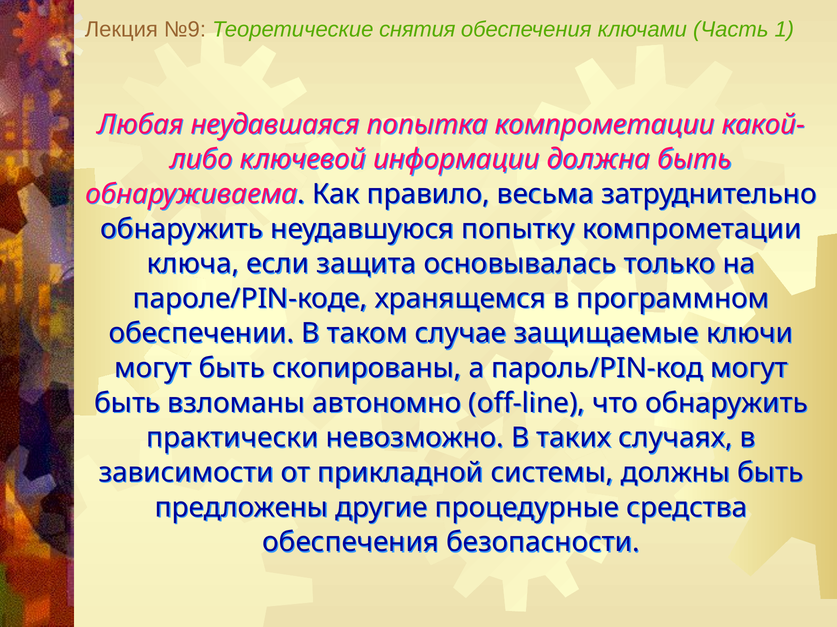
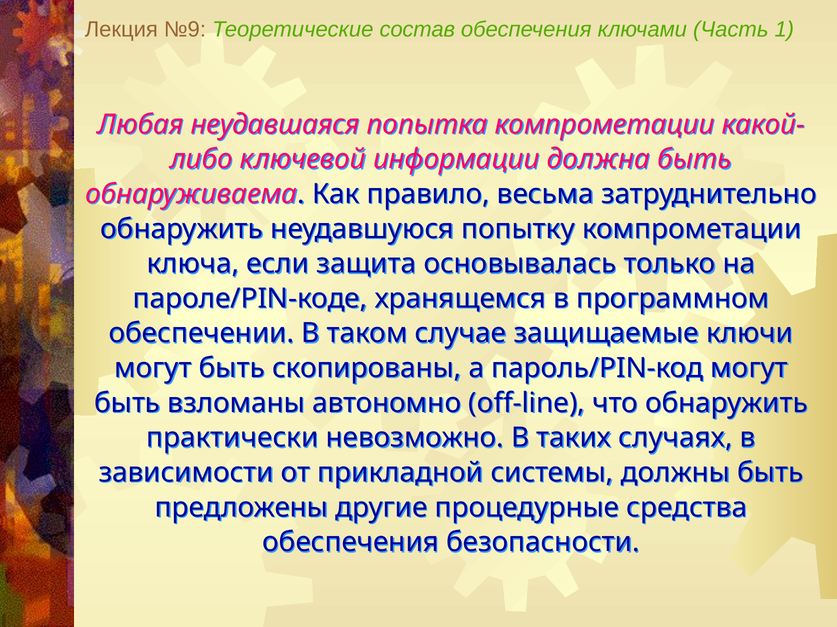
снятия: снятия -> состав
